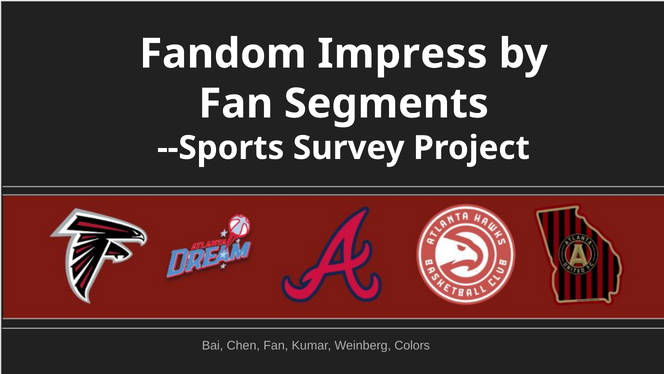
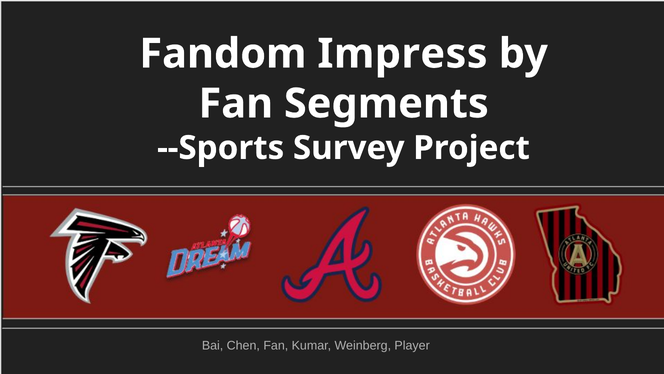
Colors: Colors -> Player
